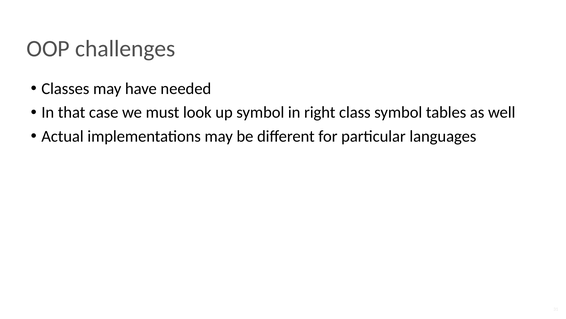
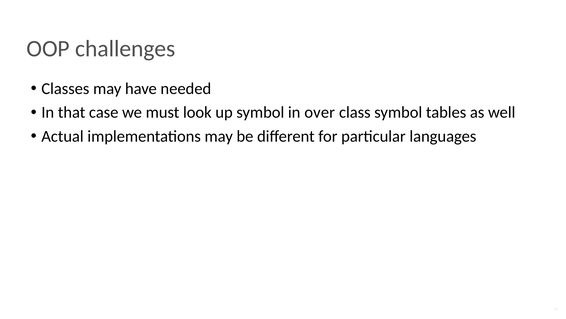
right: right -> over
